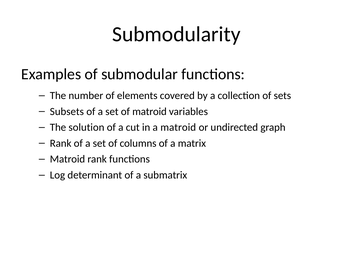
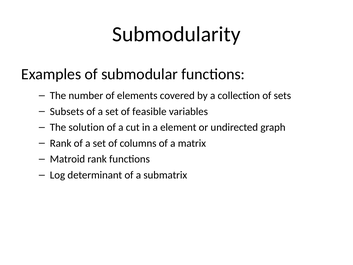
of matroid: matroid -> feasible
a matroid: matroid -> element
